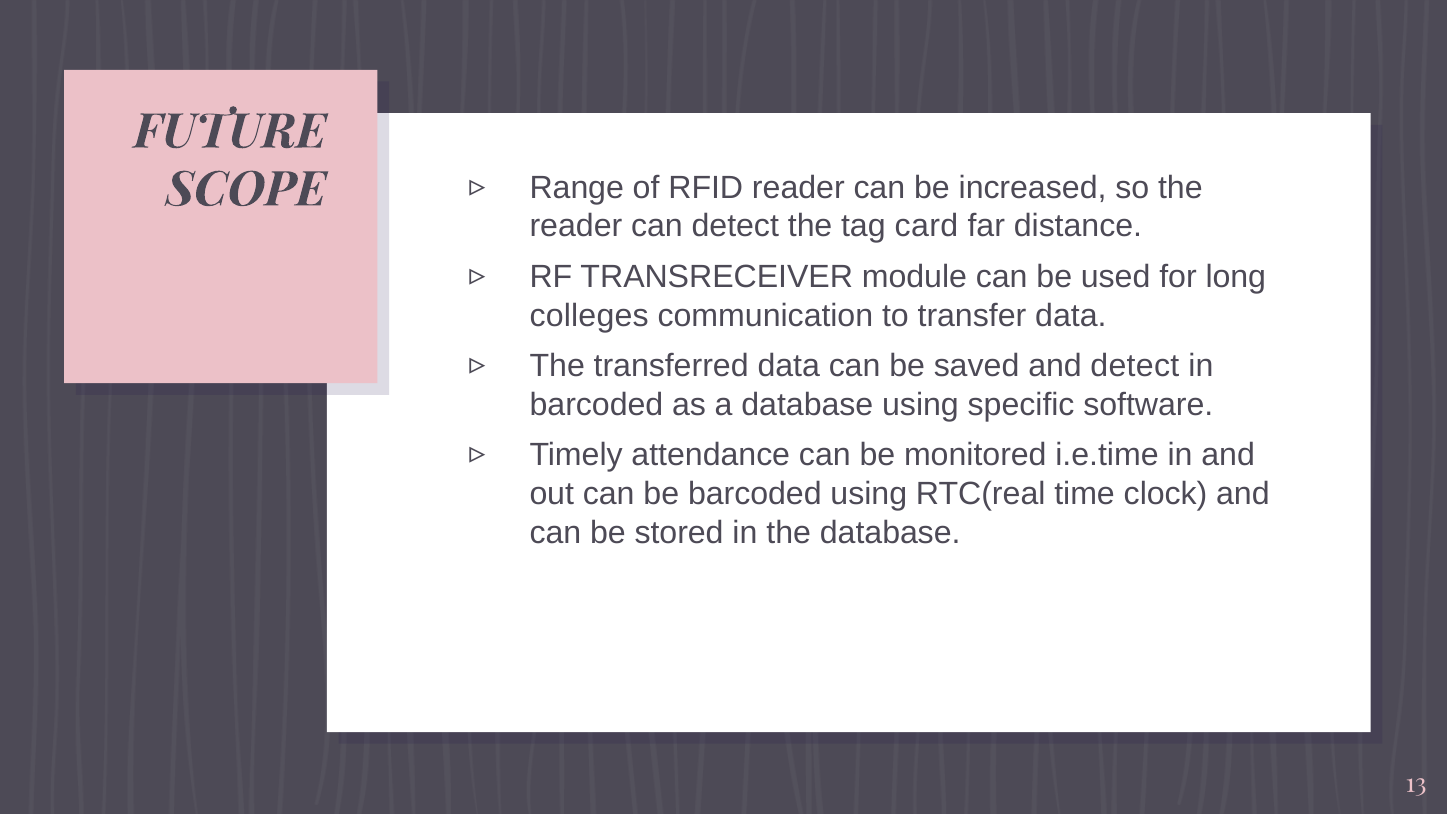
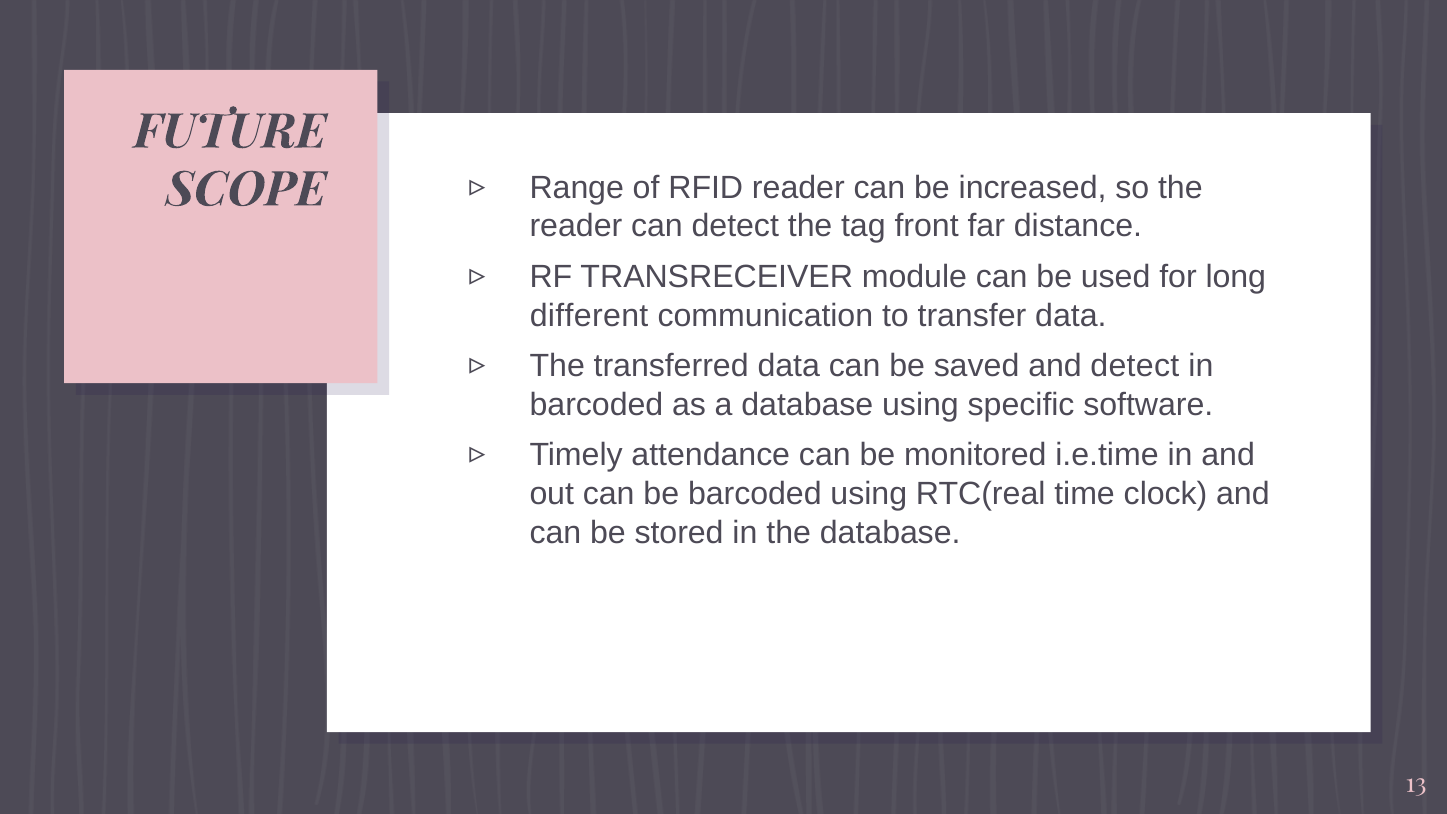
card: card -> front
colleges: colleges -> different
